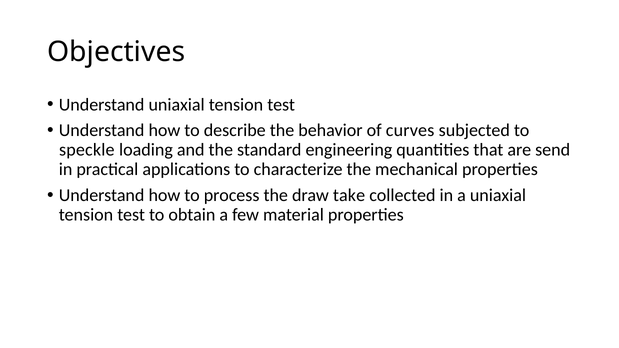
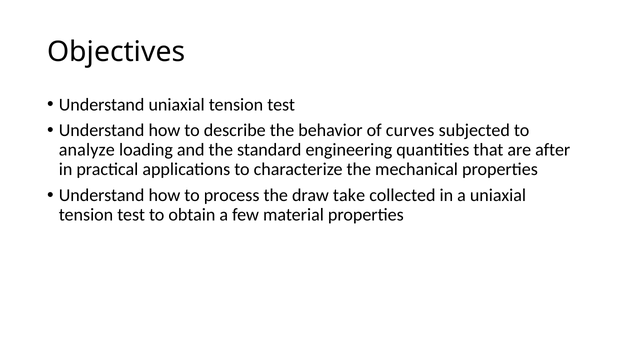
speckle: speckle -> analyze
send: send -> after
